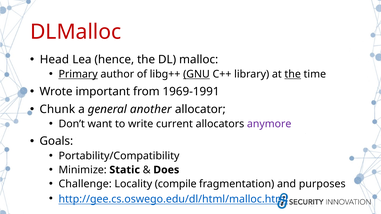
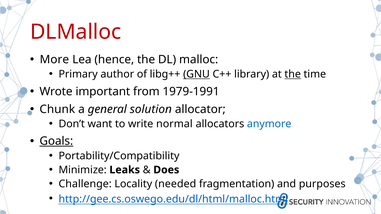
Head: Head -> More
Primary underline: present -> none
1969-1991: 1969-1991 -> 1979-1991
another: another -> solution
current: current -> normal
anymore colour: purple -> blue
Goals underline: none -> present
Static: Static -> Leaks
compile: compile -> needed
